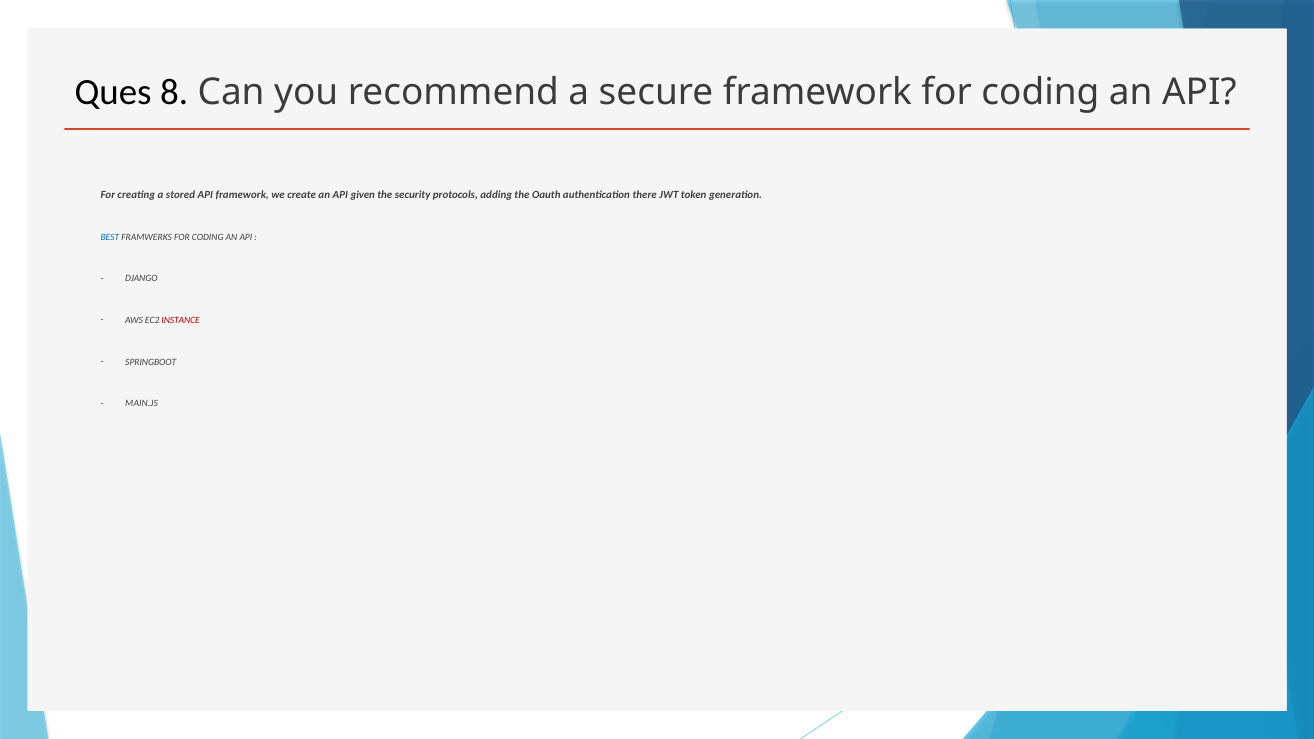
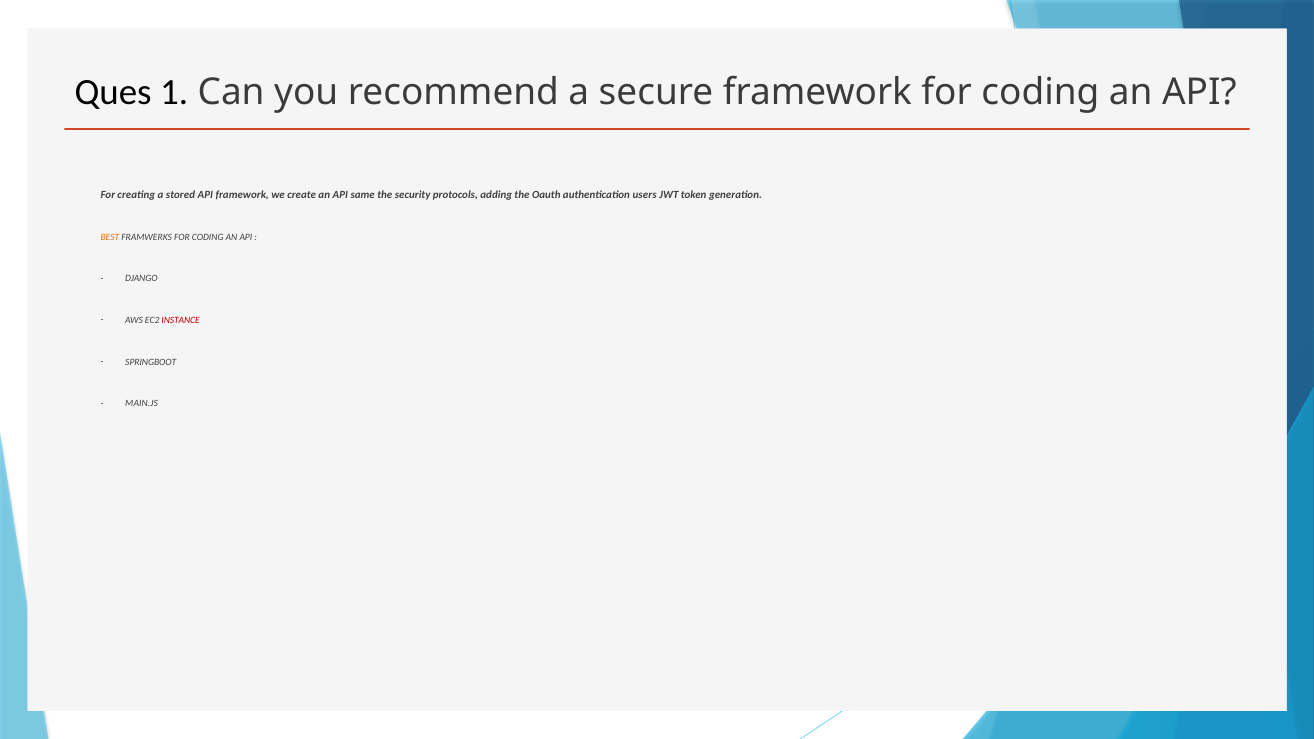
8: 8 -> 1
given: given -> same
there: there -> users
BEST colour: blue -> orange
